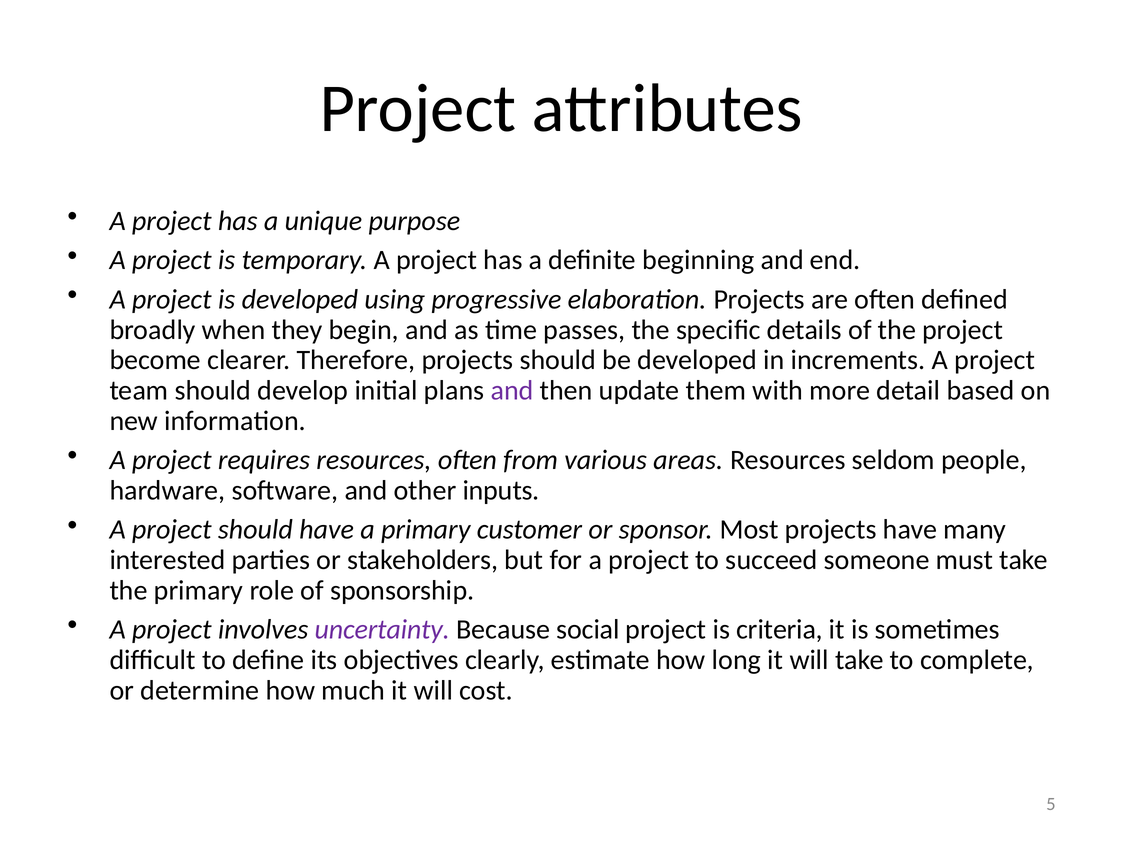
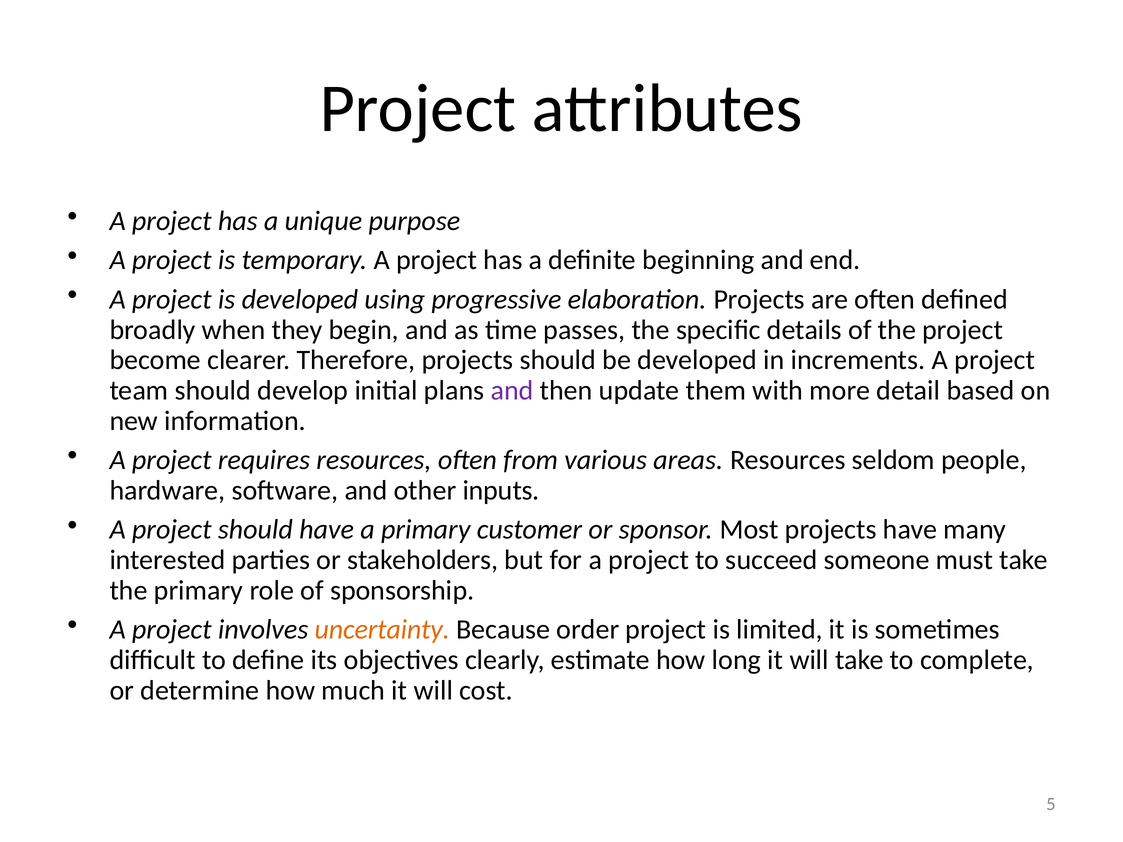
uncertainty colour: purple -> orange
social: social -> order
criteria: criteria -> limited
